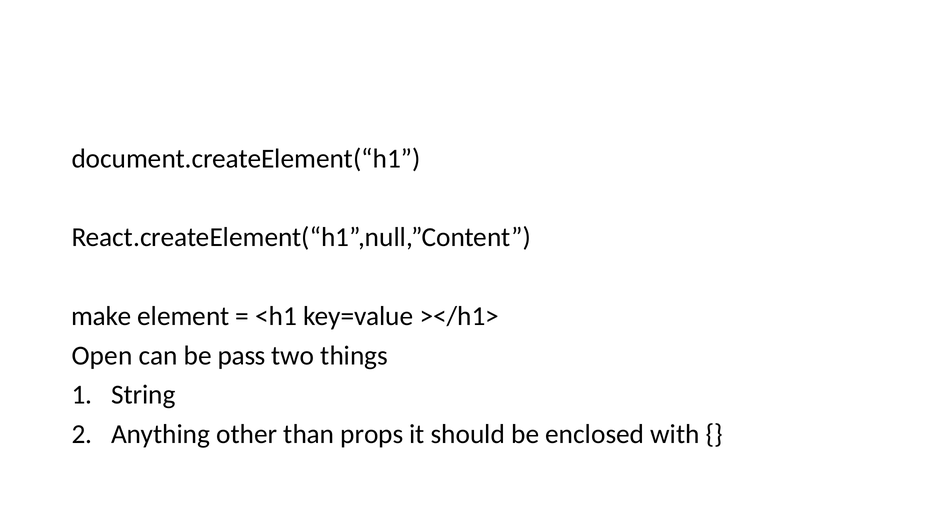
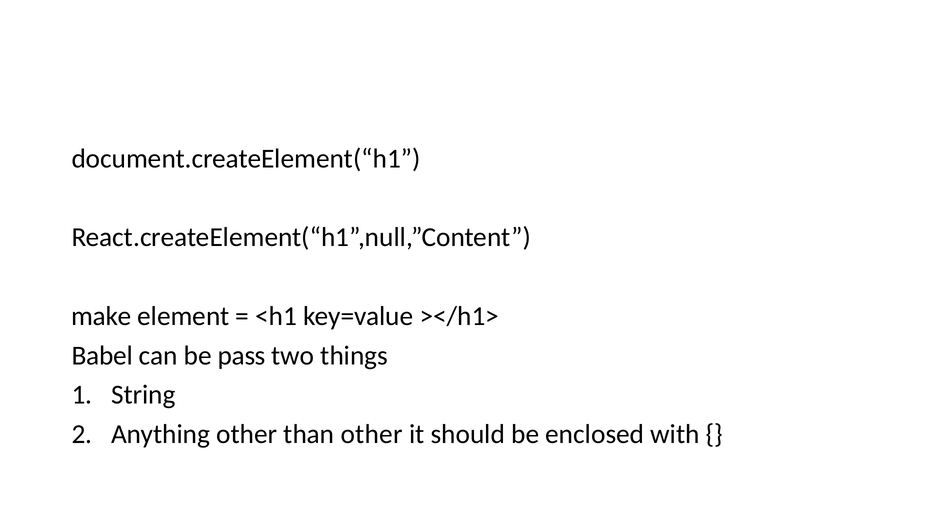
Open: Open -> Babel
than props: props -> other
